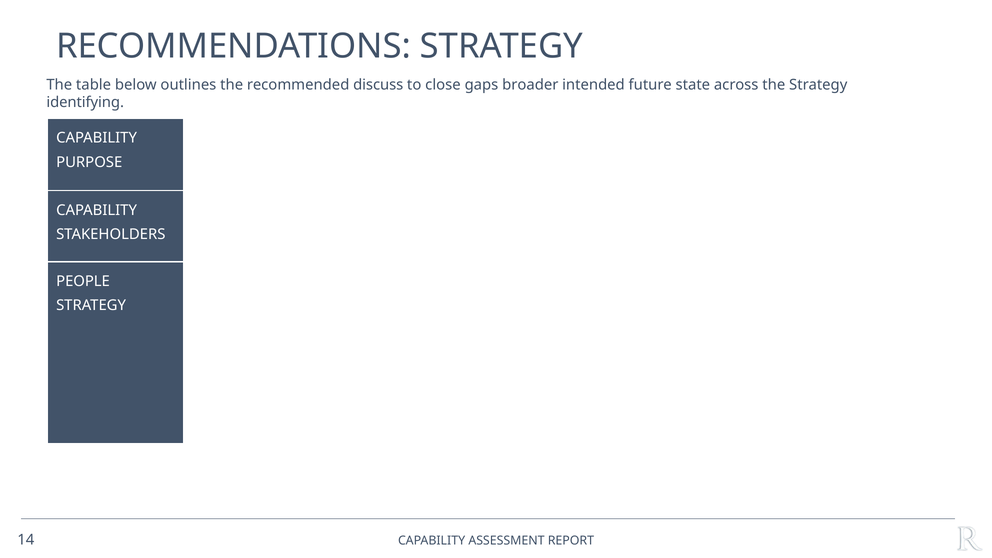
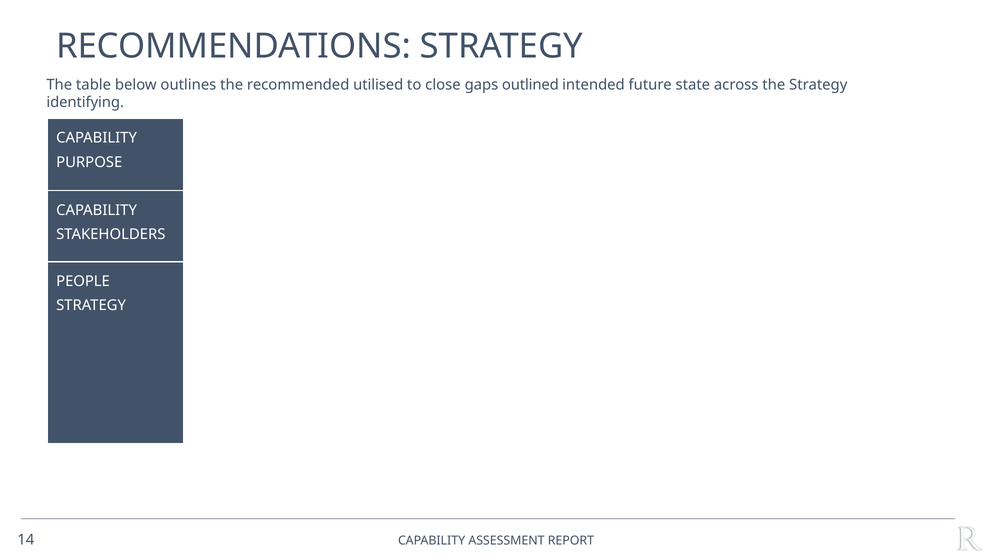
discuss: discuss -> utilised
broader: broader -> outlined
